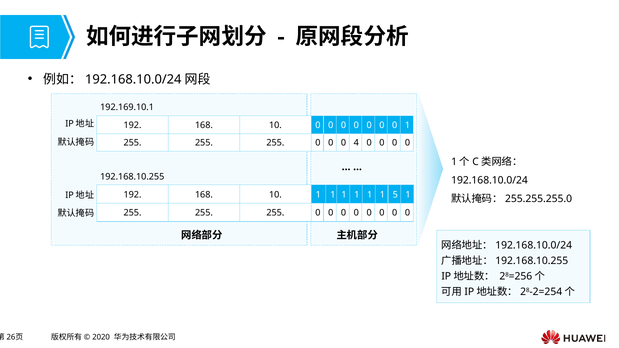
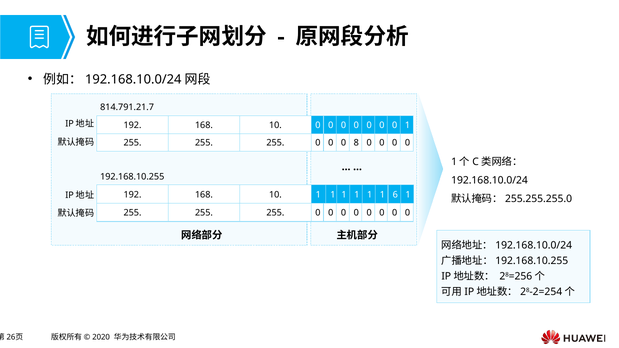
192.169.10.1: 192.169.10.1 -> 814.791.21.7
4: 4 -> 8
5: 5 -> 6
